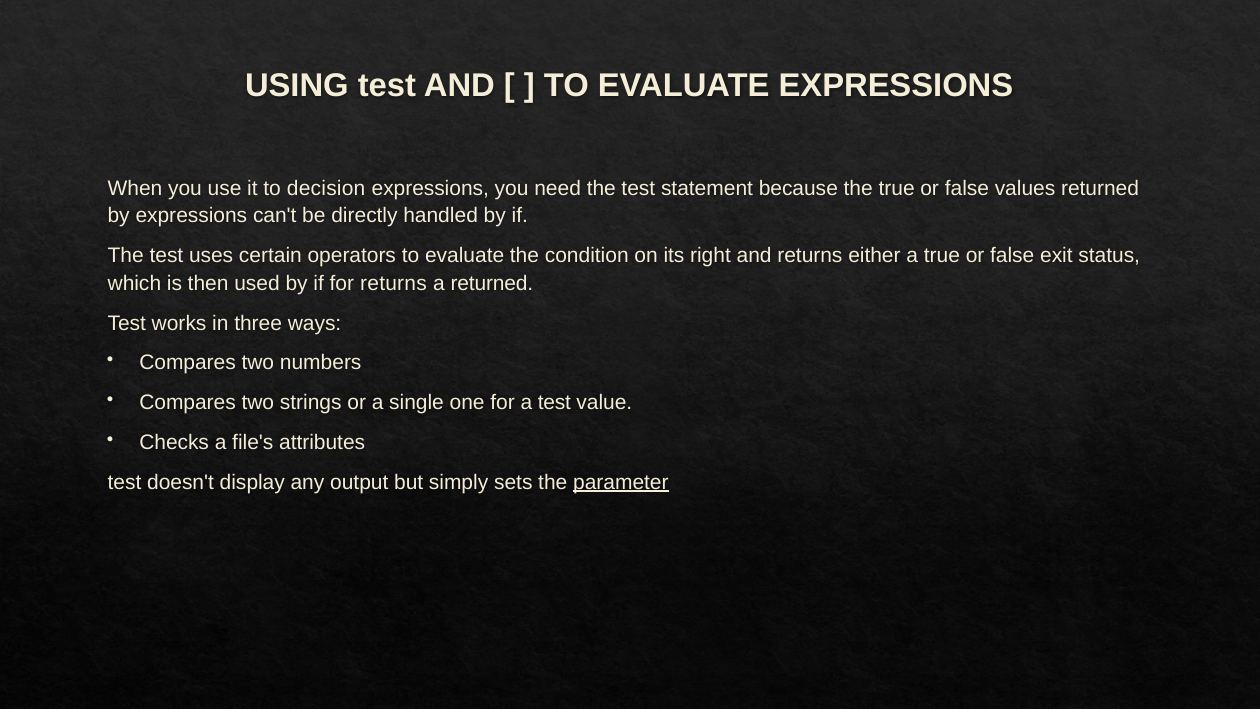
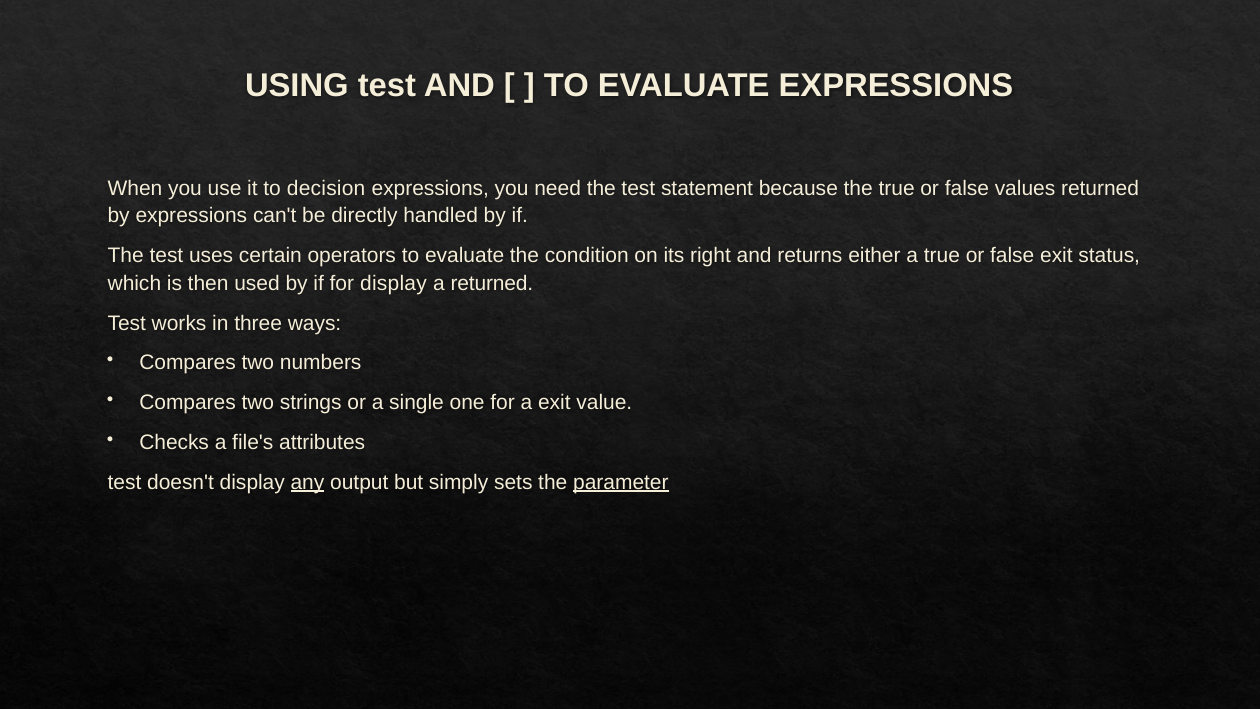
for returns: returns -> display
a test: test -> exit
any underline: none -> present
